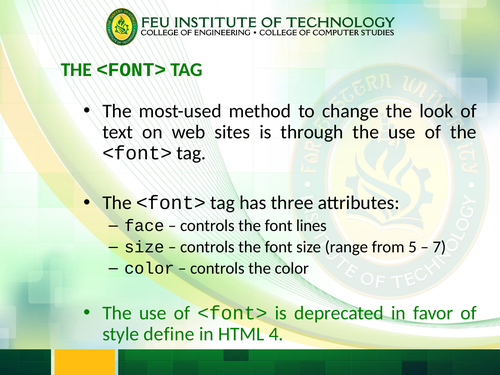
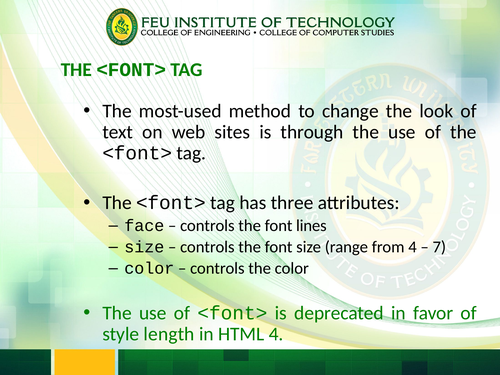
from 5: 5 -> 4
define: define -> length
